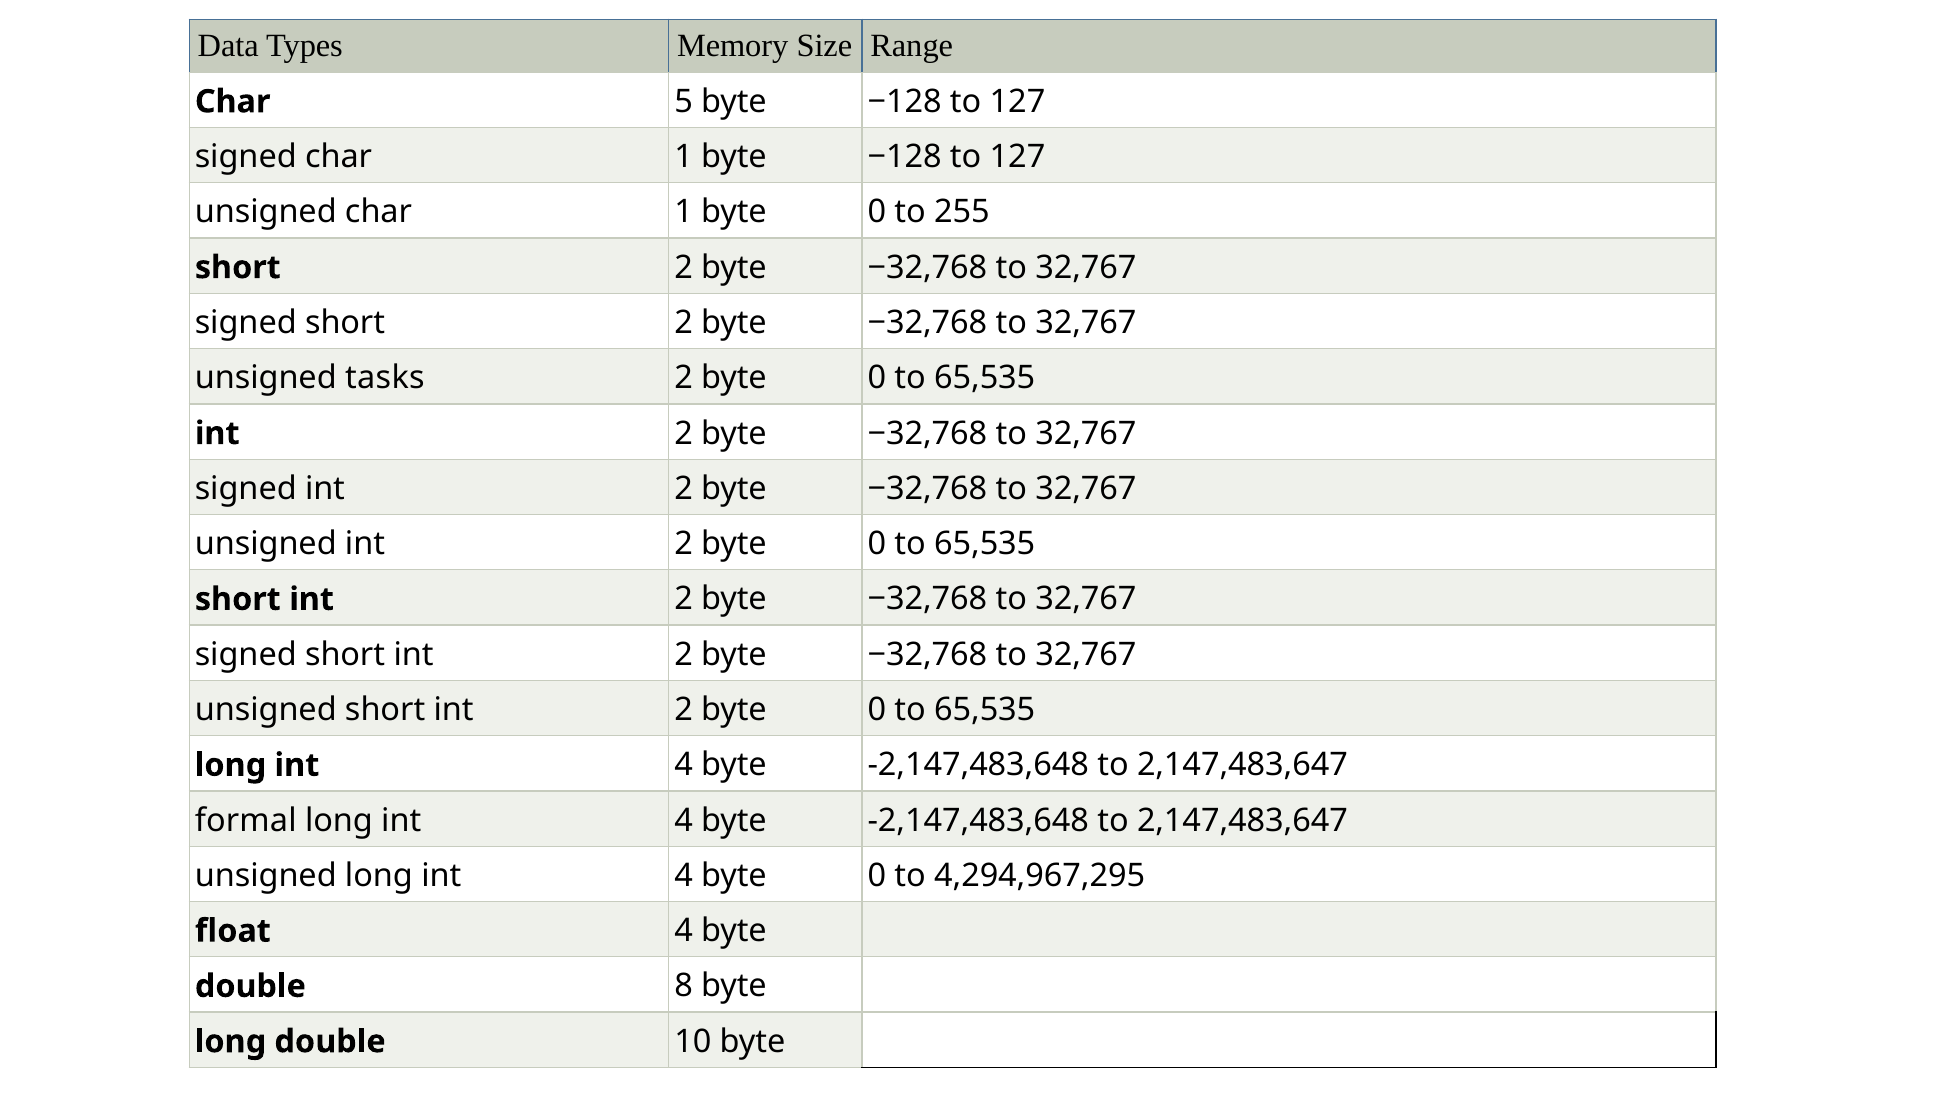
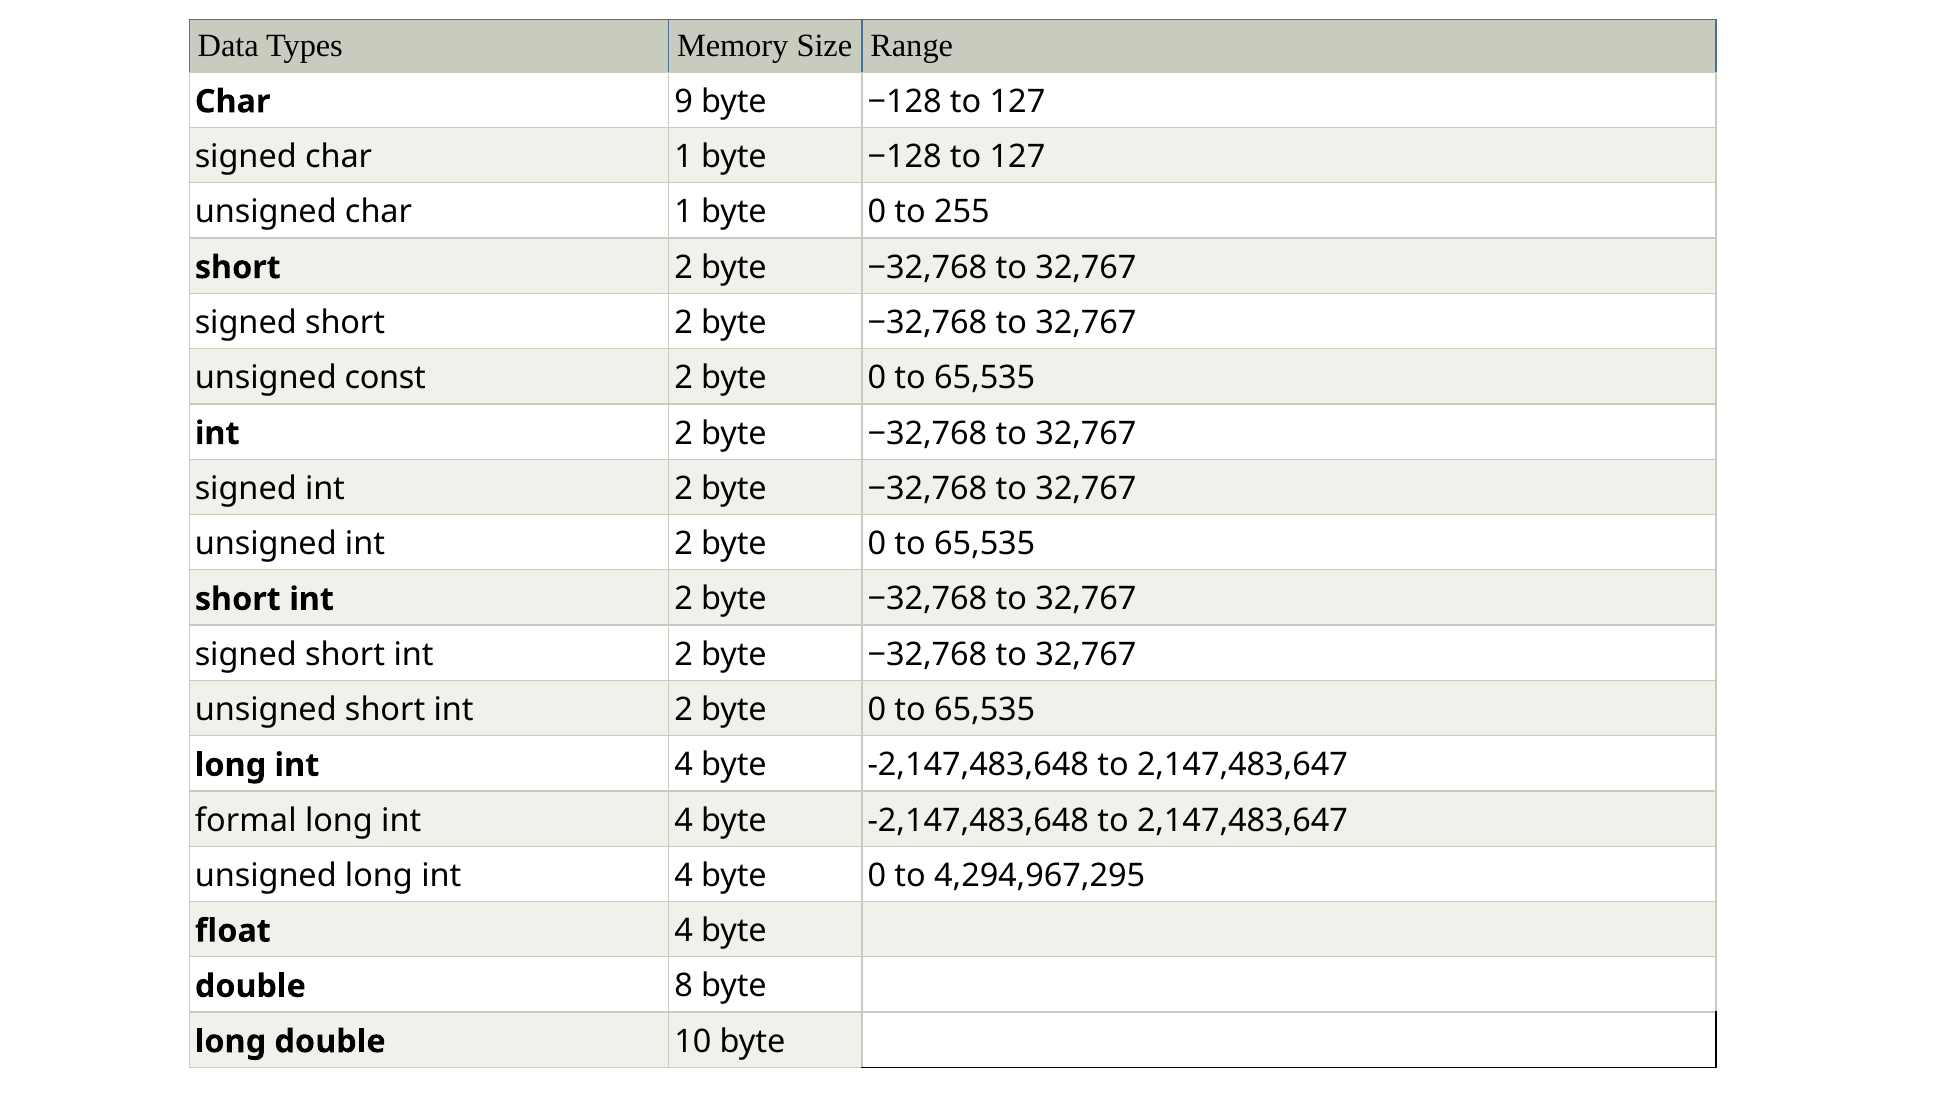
5: 5 -> 9
tasks: tasks -> const
